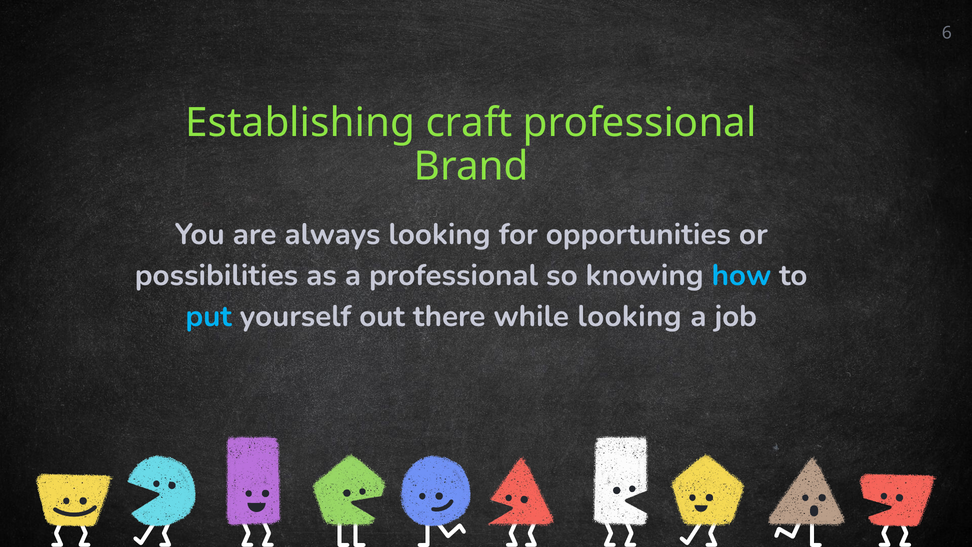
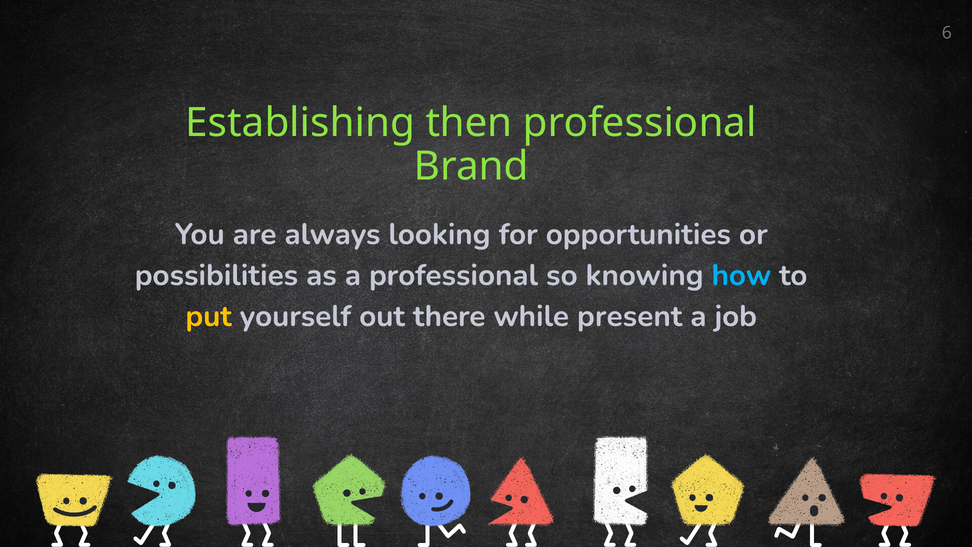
craft: craft -> then
put colour: light blue -> yellow
while looking: looking -> present
